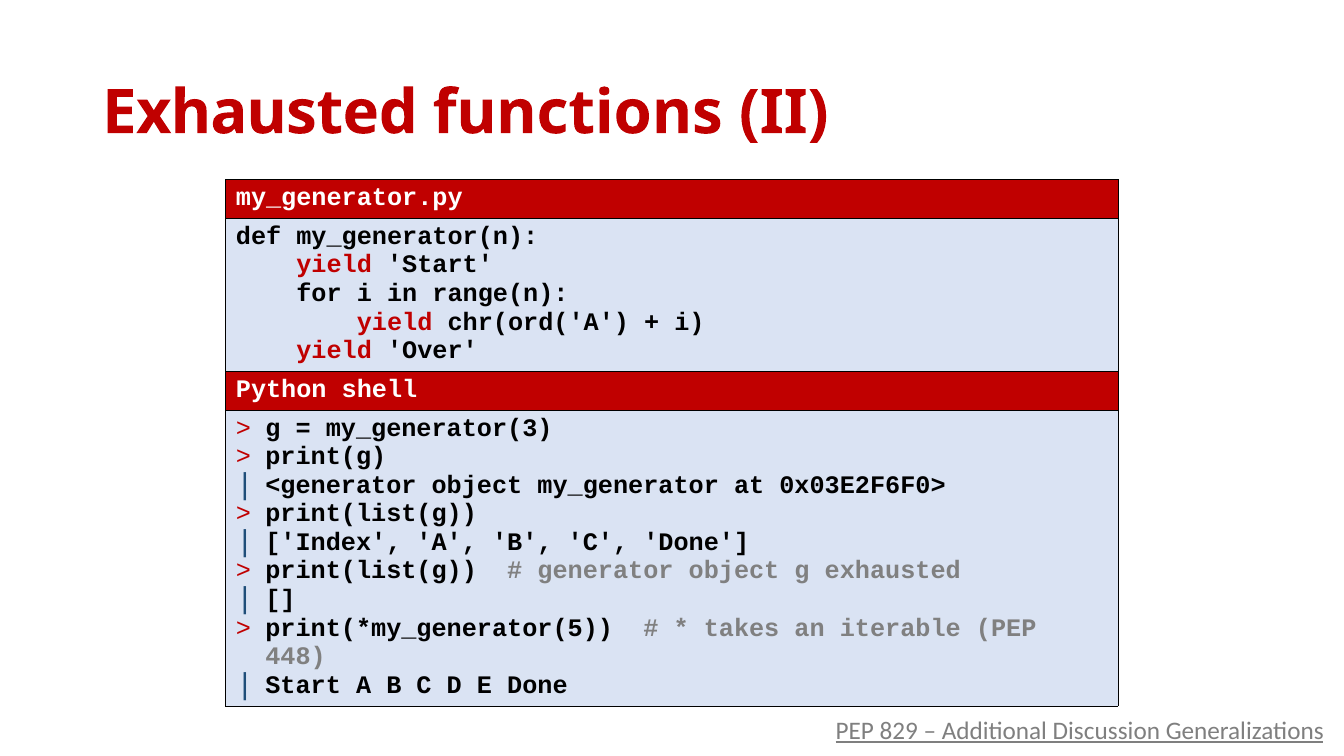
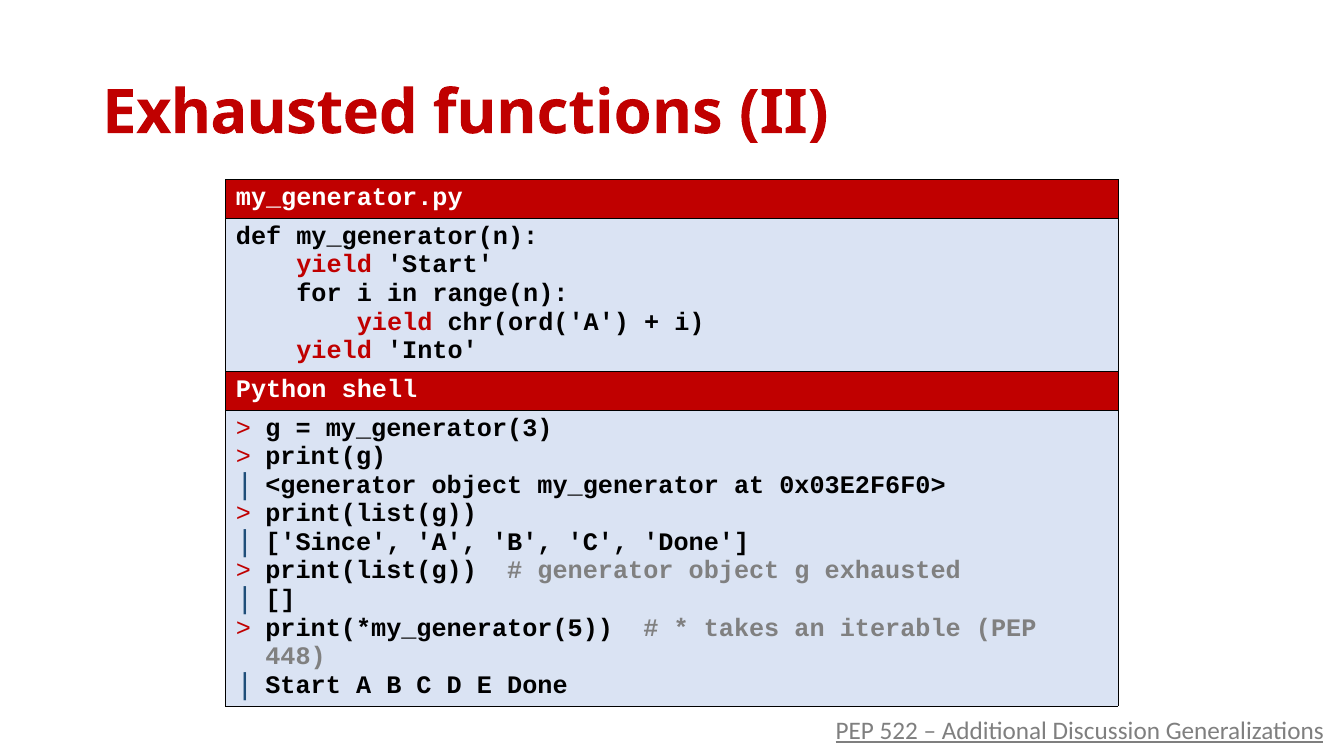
Over: Over -> Into
Index: Index -> Since
829: 829 -> 522
